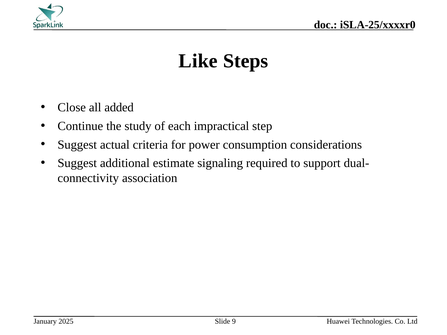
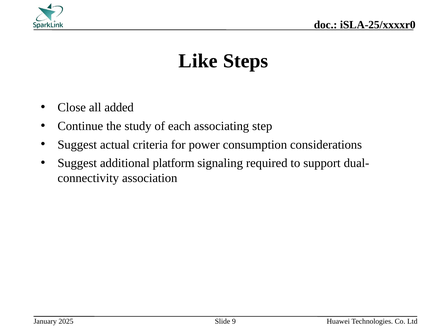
impractical: impractical -> associating
estimate: estimate -> platform
